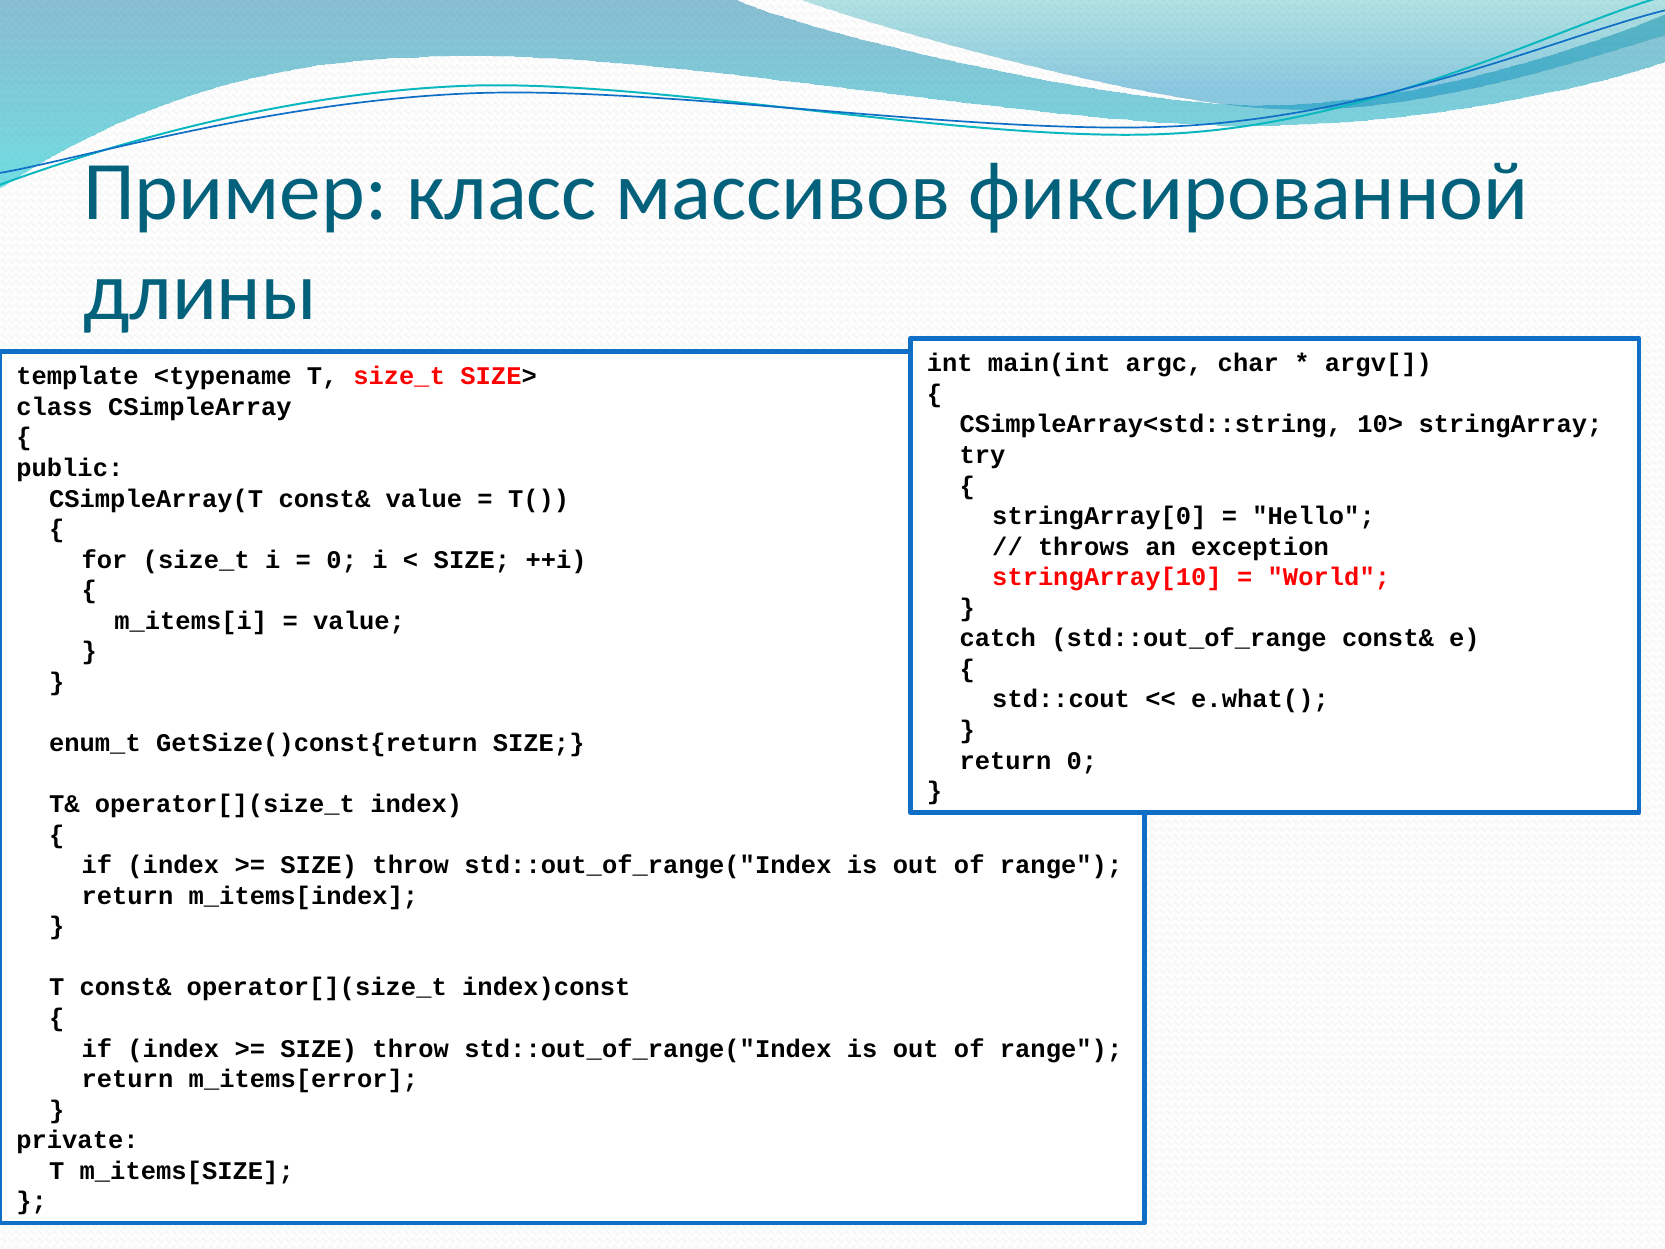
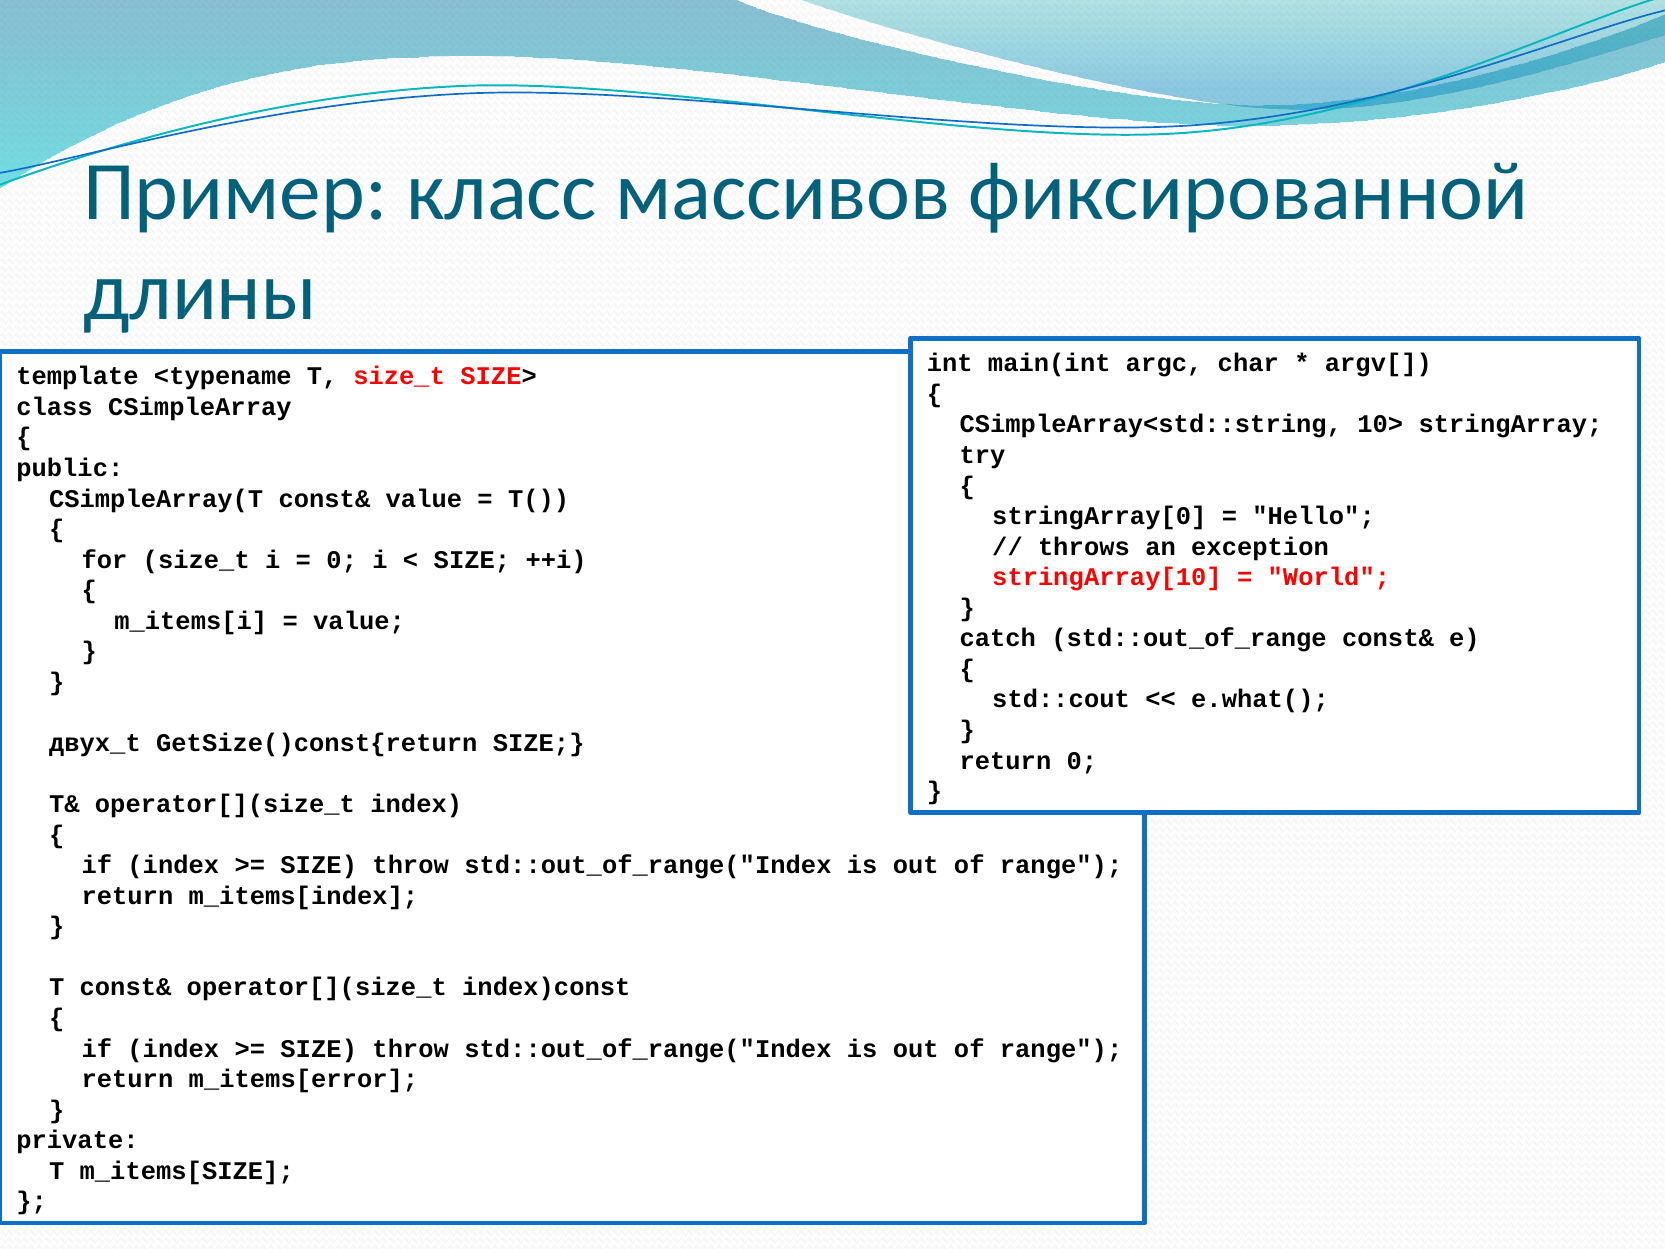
enum_t: enum_t -> двух_t
